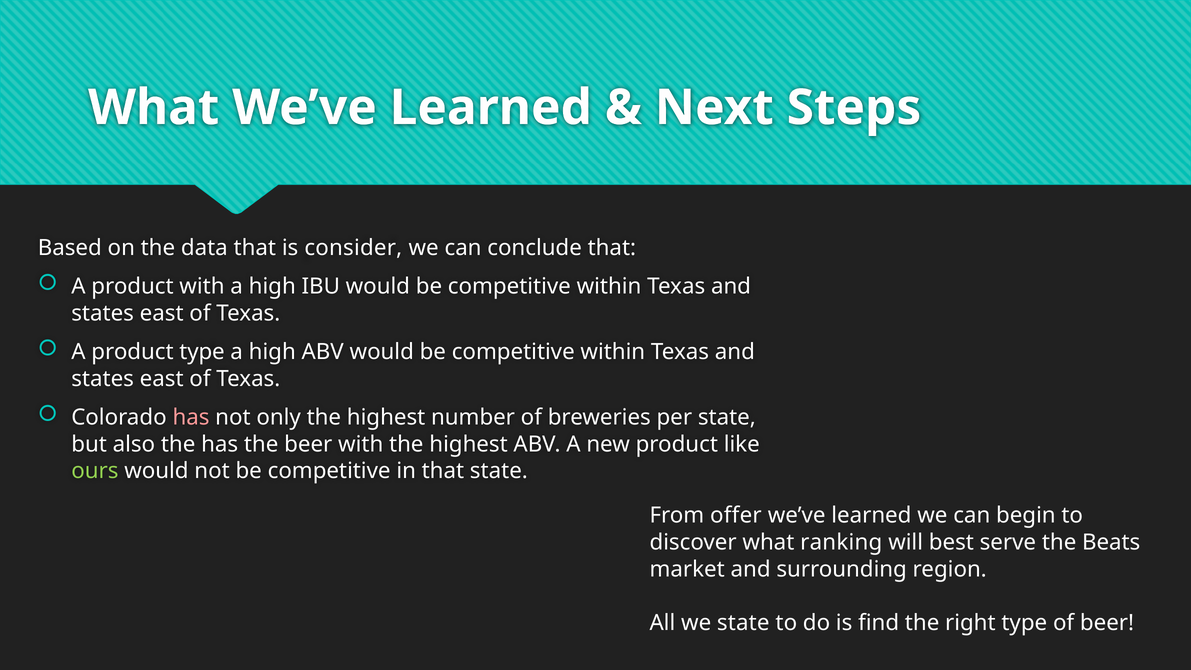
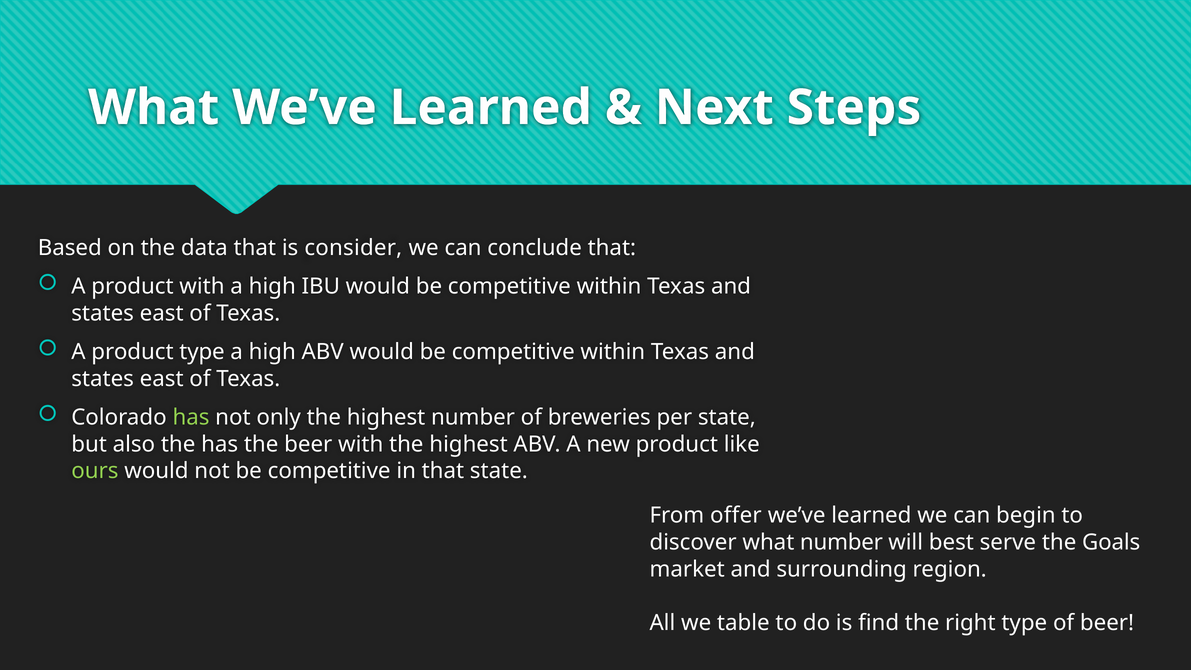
has at (191, 417) colour: pink -> light green
what ranking: ranking -> number
Beats: Beats -> Goals
we state: state -> table
